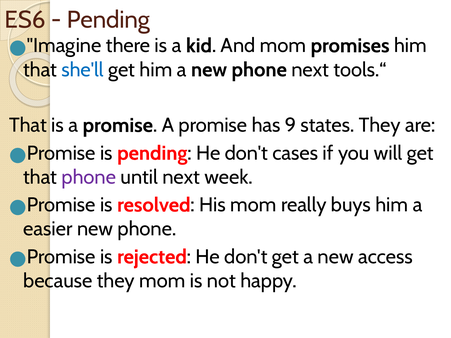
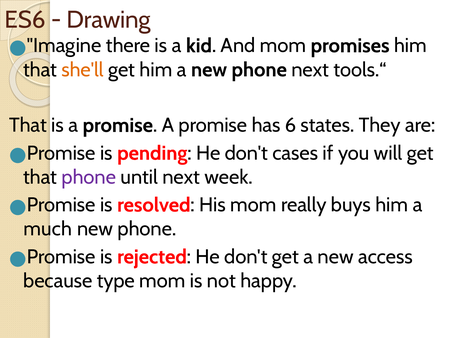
Pending at (108, 20): Pending -> Drawing
she'll colour: blue -> orange
9: 9 -> 6
easier: easier -> much
because they: they -> type
